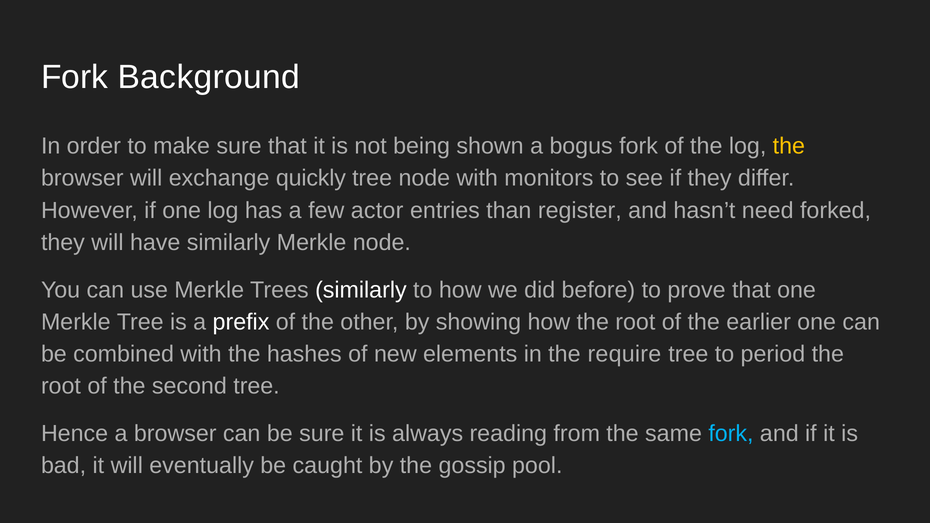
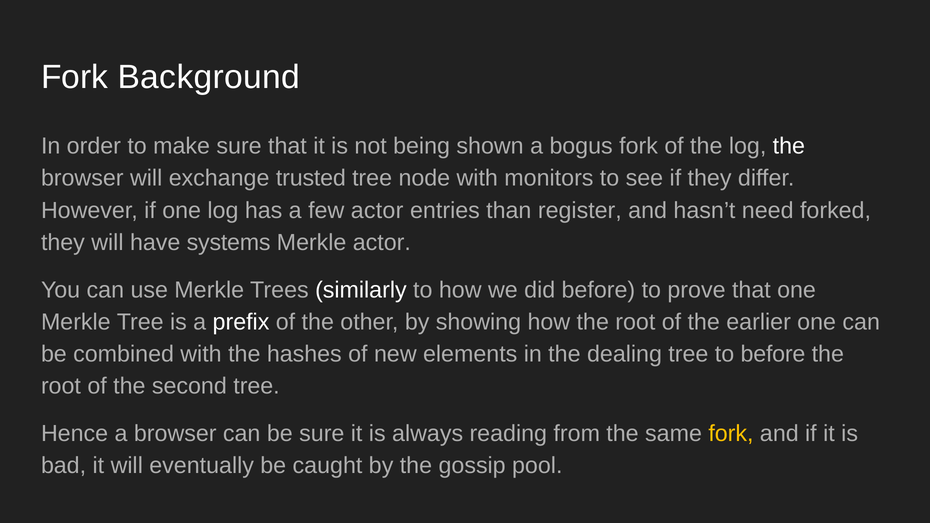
the at (789, 146) colour: yellow -> white
quickly: quickly -> trusted
have similarly: similarly -> systems
Merkle node: node -> actor
require: require -> dealing
to period: period -> before
fork at (731, 434) colour: light blue -> yellow
